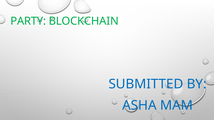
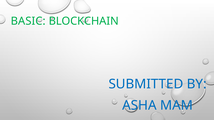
PARTY: PARTY -> BASIC
